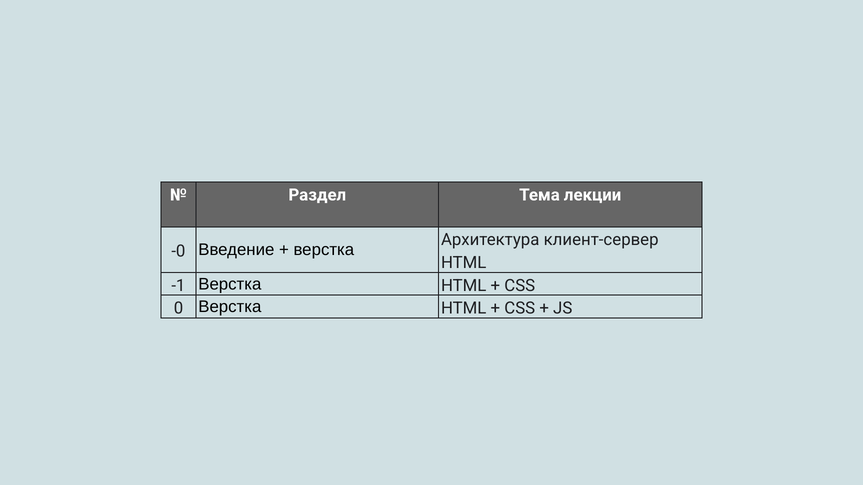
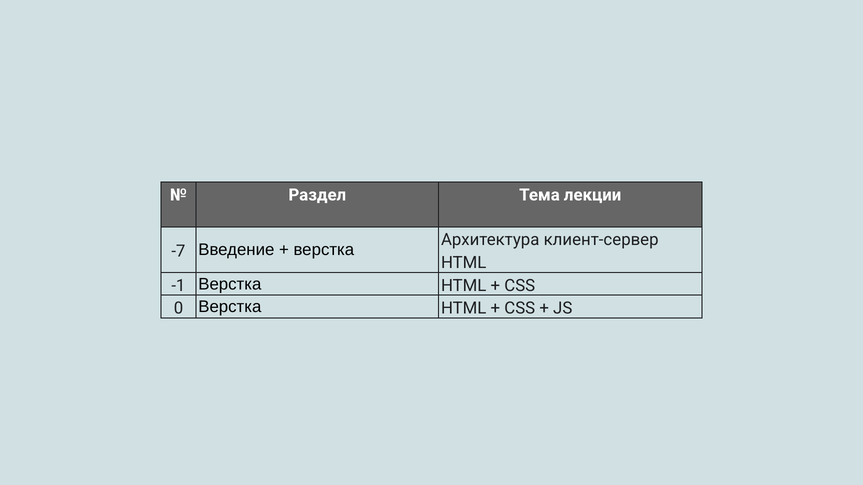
-0: -0 -> -7
